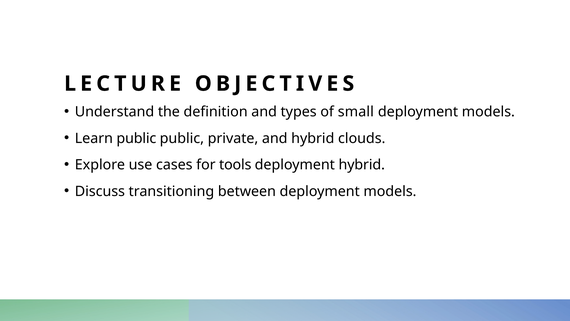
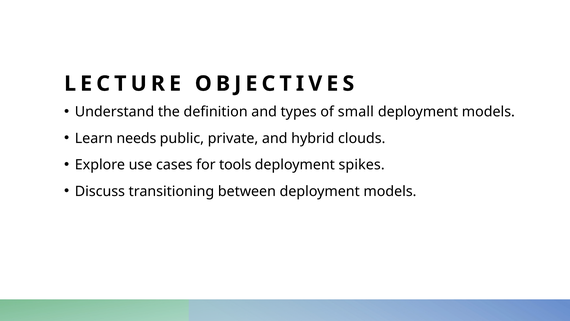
Learn public: public -> needs
deployment hybrid: hybrid -> spikes
